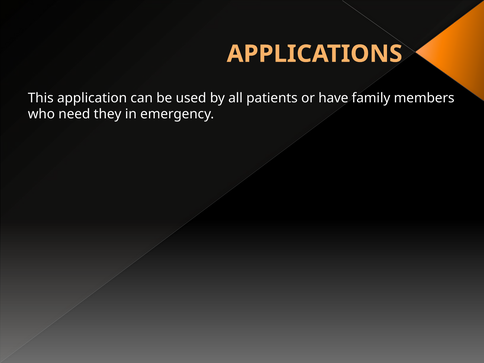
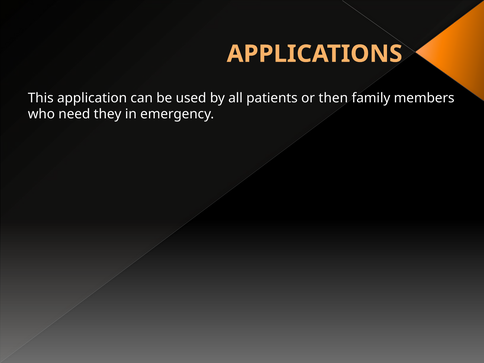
have: have -> then
